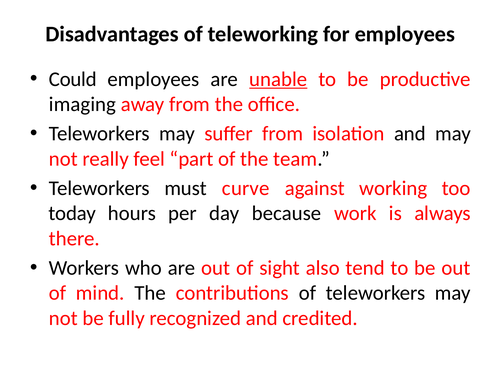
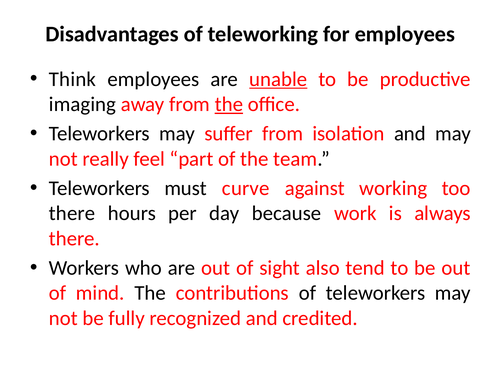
Could: Could -> Think
the at (229, 104) underline: none -> present
today at (72, 213): today -> there
